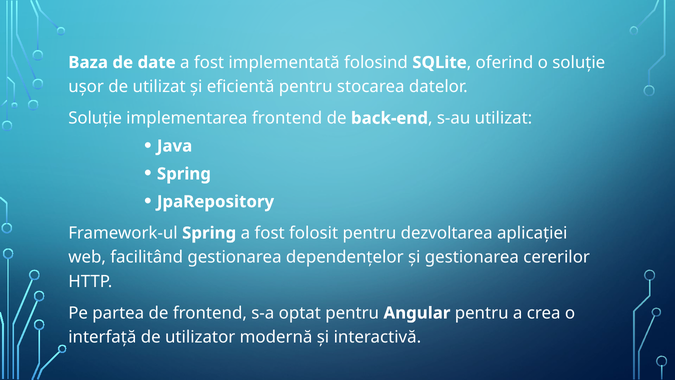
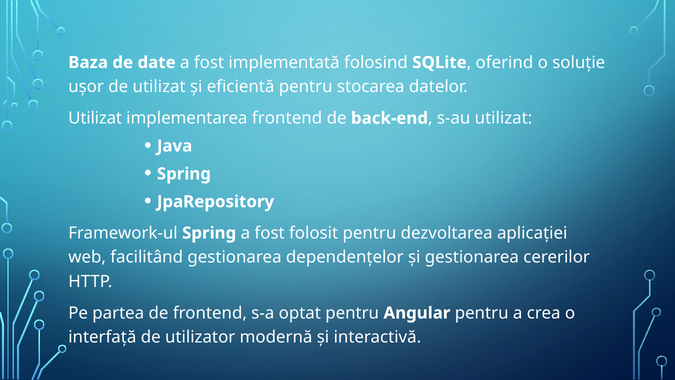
Soluție at (95, 118): Soluție -> Utilizat
